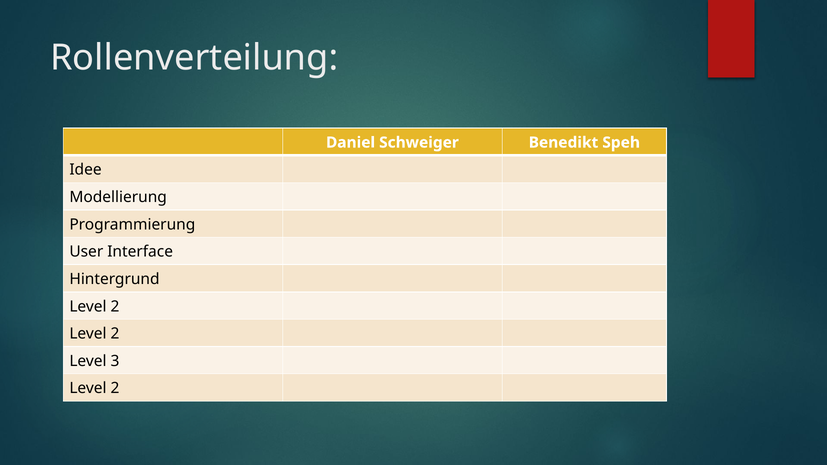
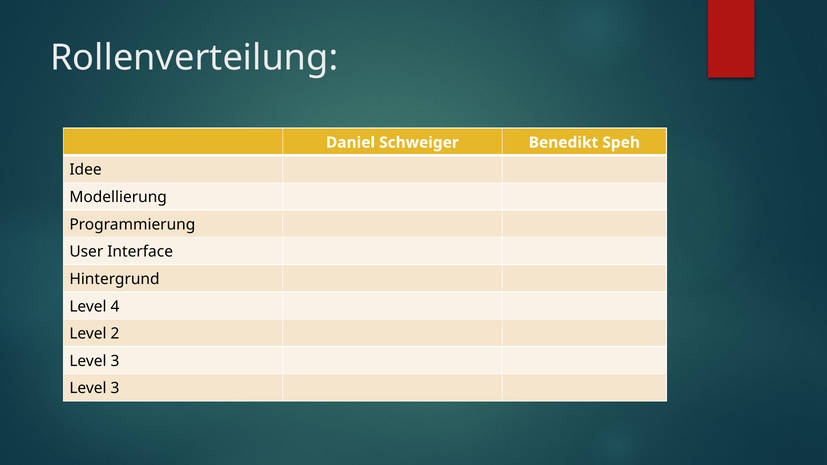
2 at (115, 307): 2 -> 4
2 at (115, 388): 2 -> 3
